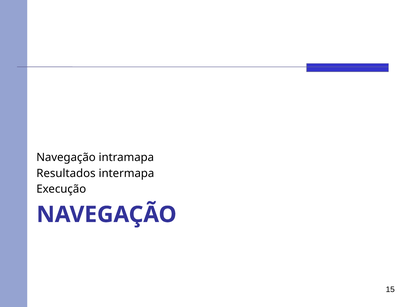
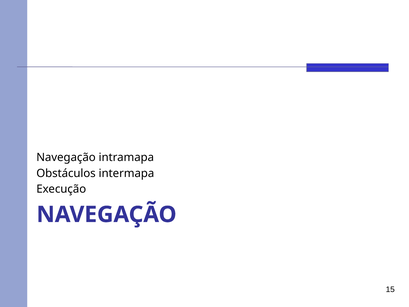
Resultados: Resultados -> Obstáculos
